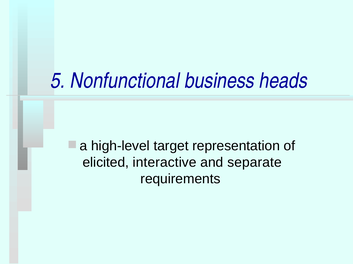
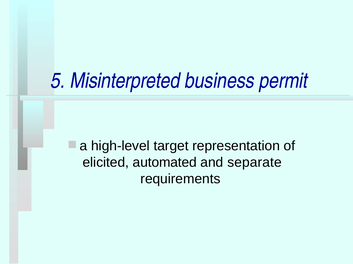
Nonfunctional: Nonfunctional -> Misinterpreted
heads: heads -> permit
interactive: interactive -> automated
